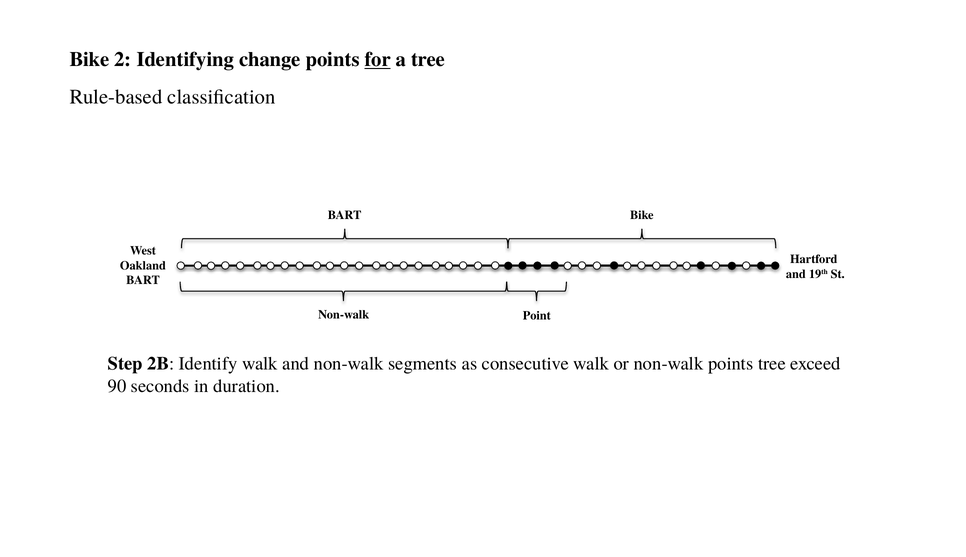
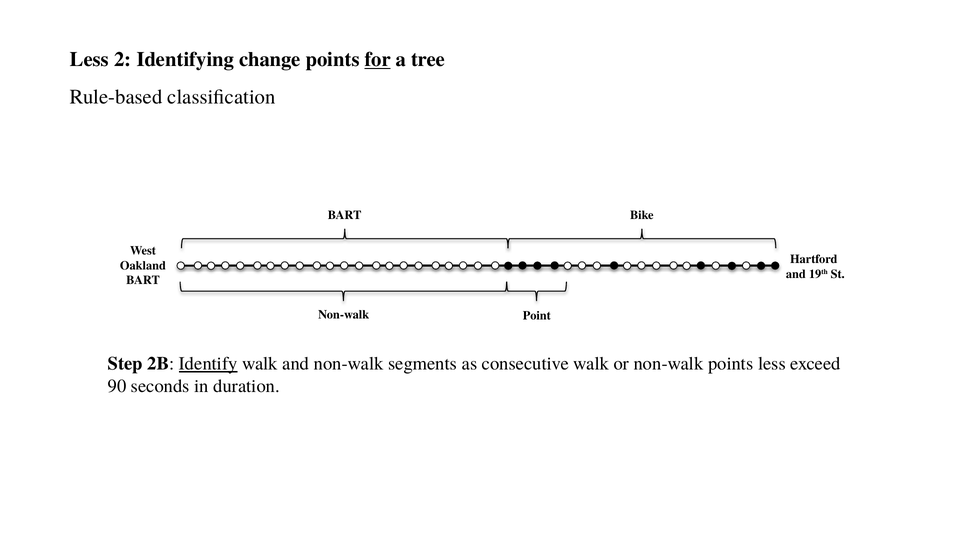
Bike at (90, 60): Bike -> Less
Identify underline: none -> present
points tree: tree -> less
